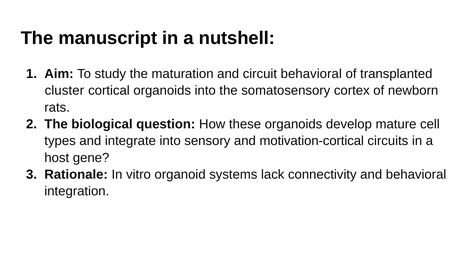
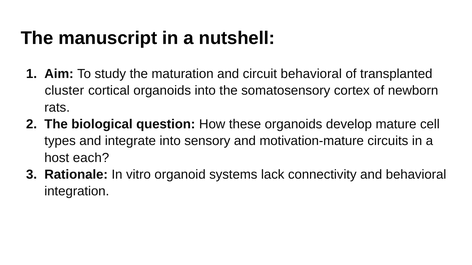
motivation-cortical: motivation-cortical -> motivation-mature
gene: gene -> each
